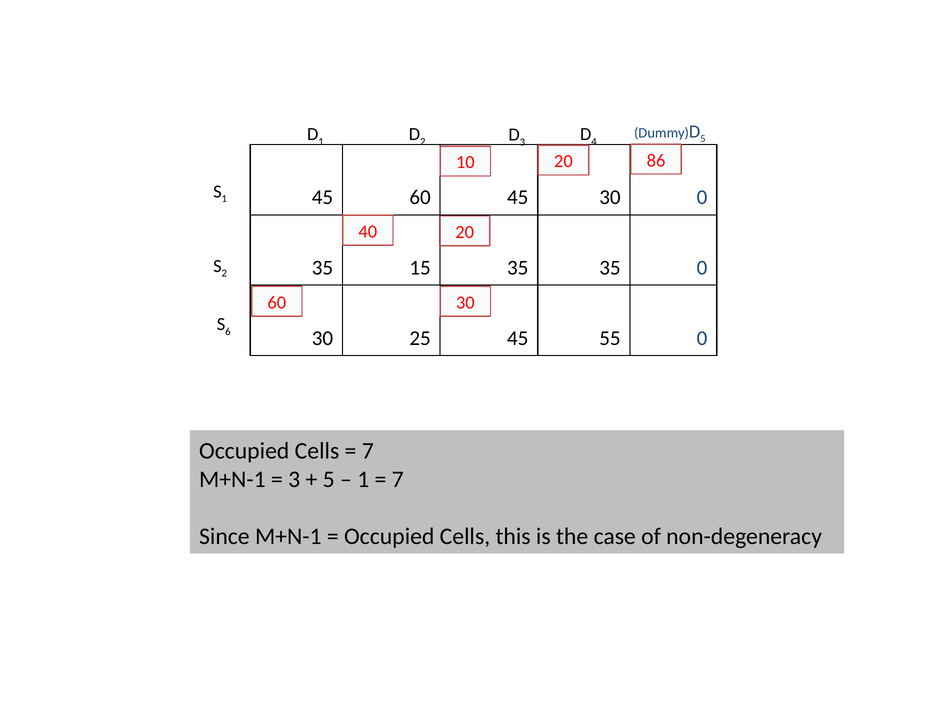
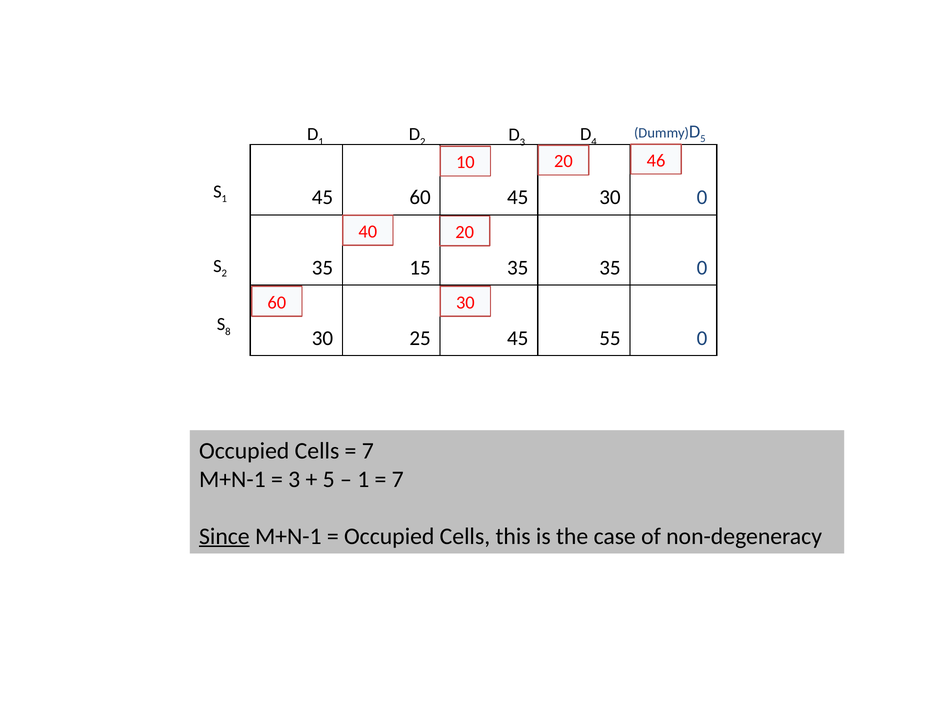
86: 86 -> 46
6: 6 -> 8
Since underline: none -> present
